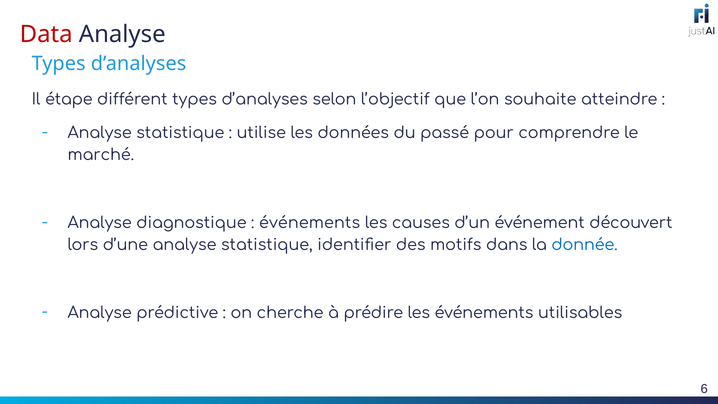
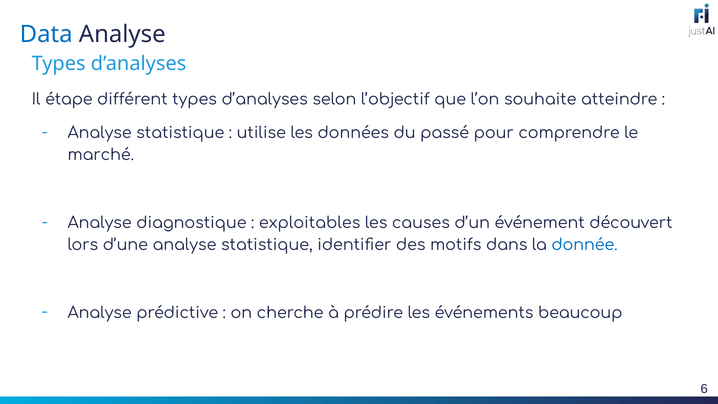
Data colour: red -> blue
événements at (310, 223): événements -> exploitables
utilisables: utilisables -> beaucoup
